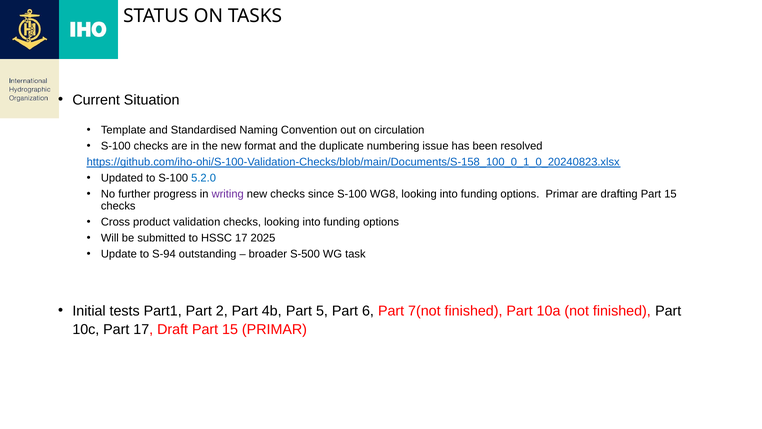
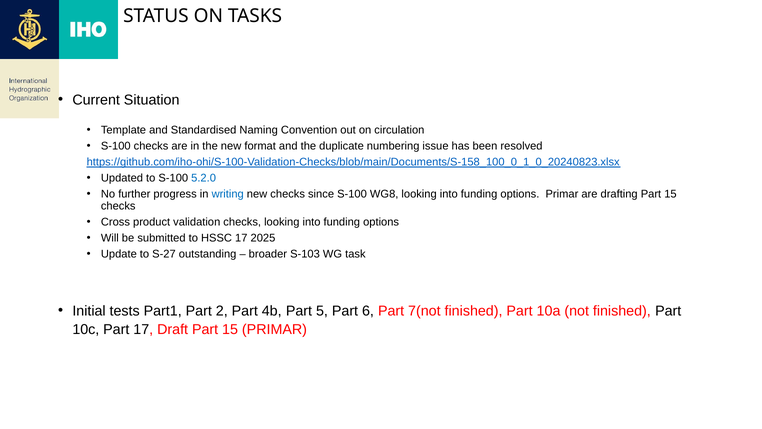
writing colour: purple -> blue
S-94: S-94 -> S-27
S-500: S-500 -> S-103
